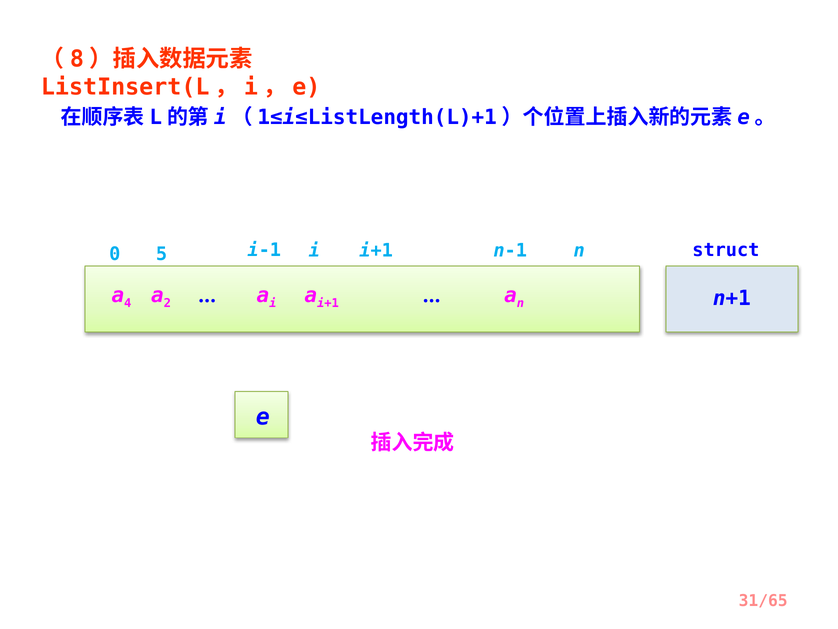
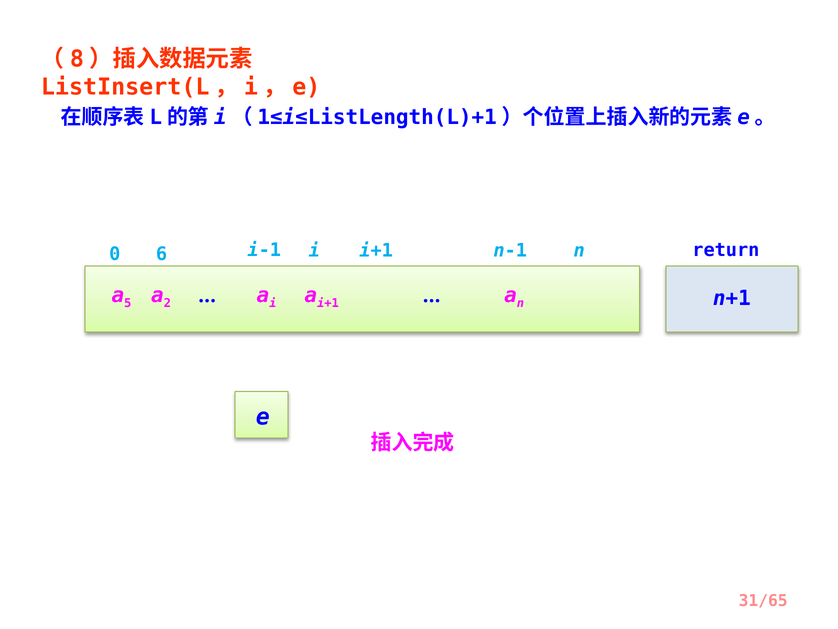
struct: struct -> return
5: 5 -> 6
4: 4 -> 5
